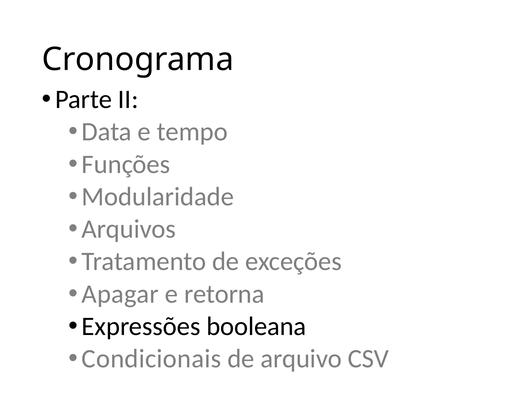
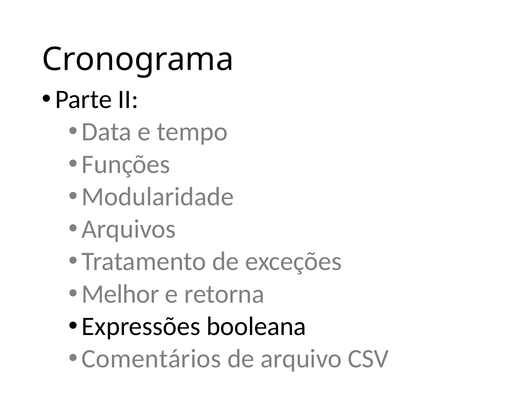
Apagar: Apagar -> Melhor
Condicionais: Condicionais -> Comentários
